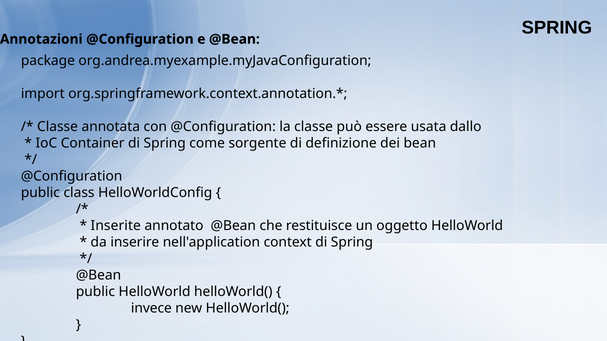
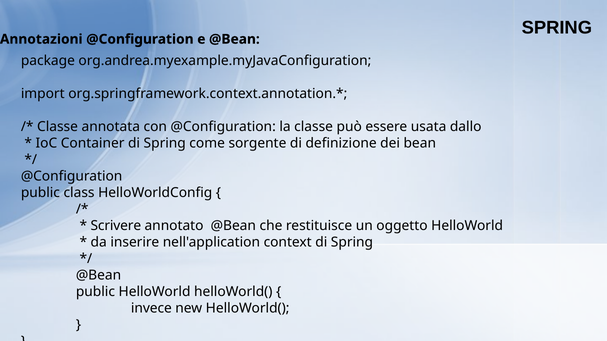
Inserite: Inserite -> Scrivere
